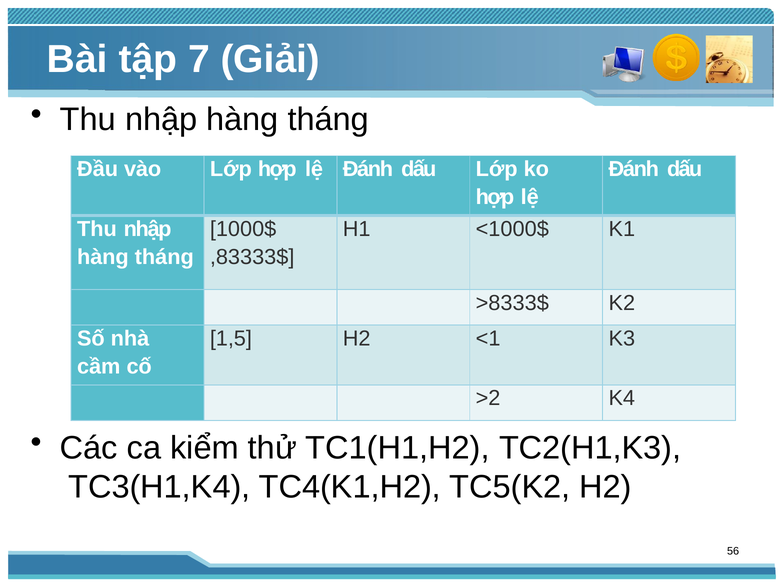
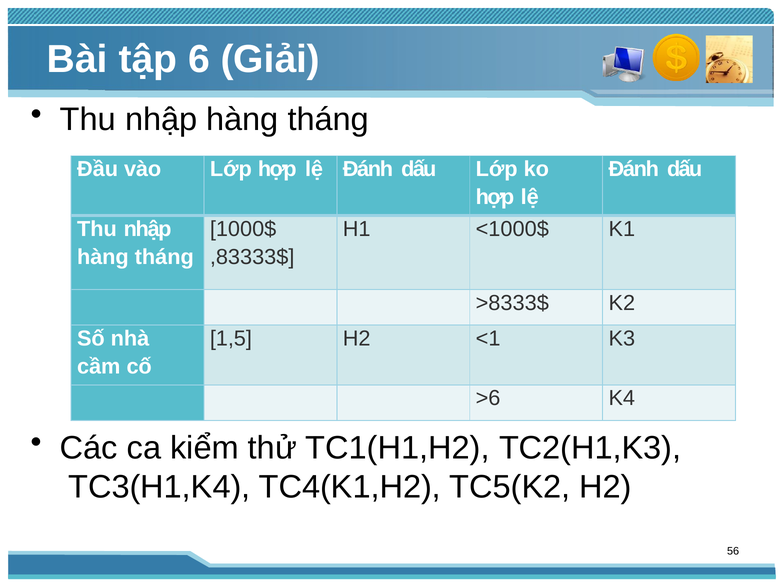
7: 7 -> 6
>2: >2 -> >6
